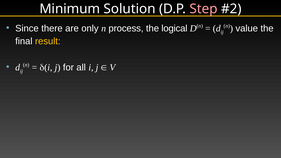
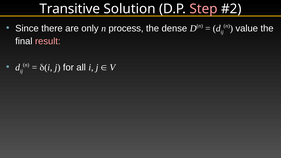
Minimum: Minimum -> Transitive
logical: logical -> dense
result colour: yellow -> pink
